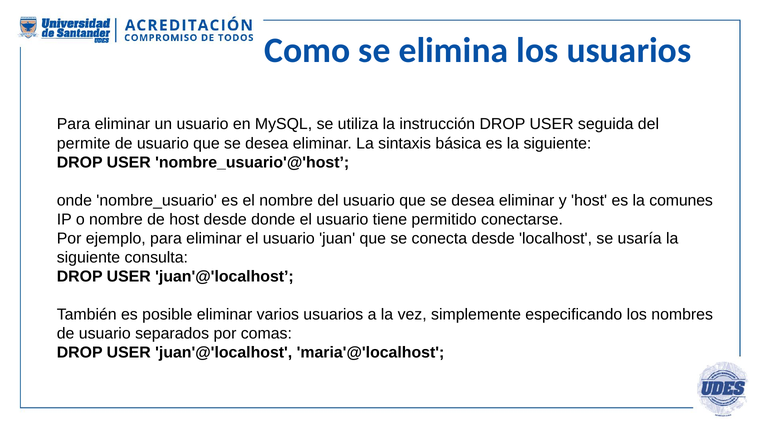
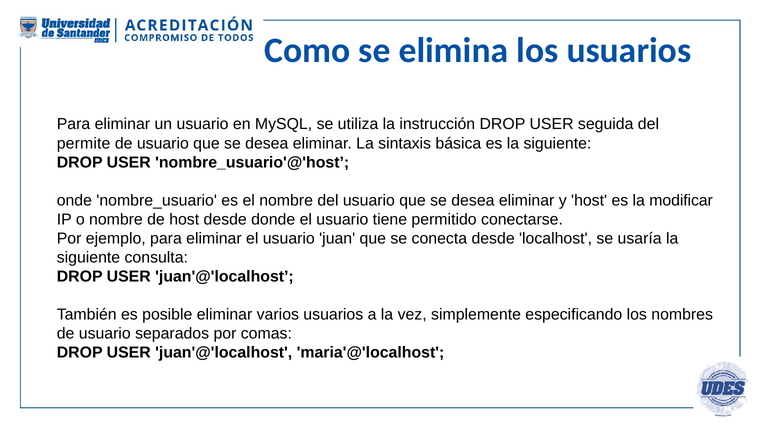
comunes: comunes -> modificar
